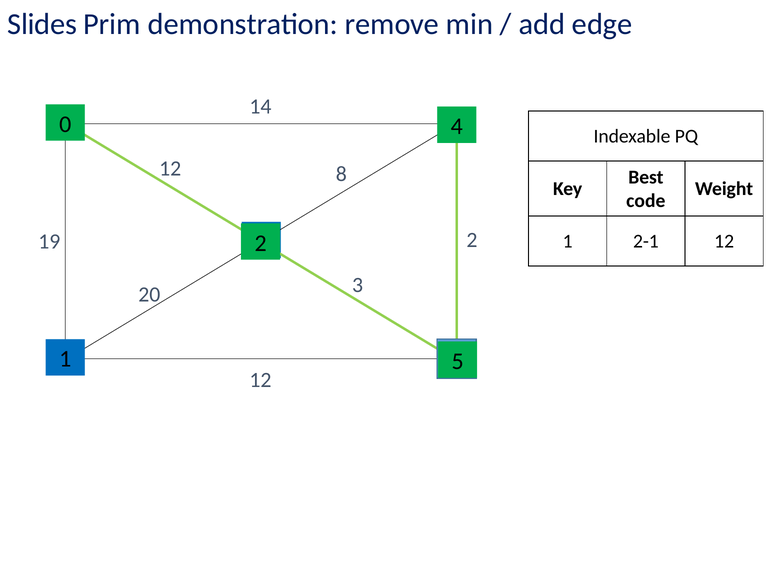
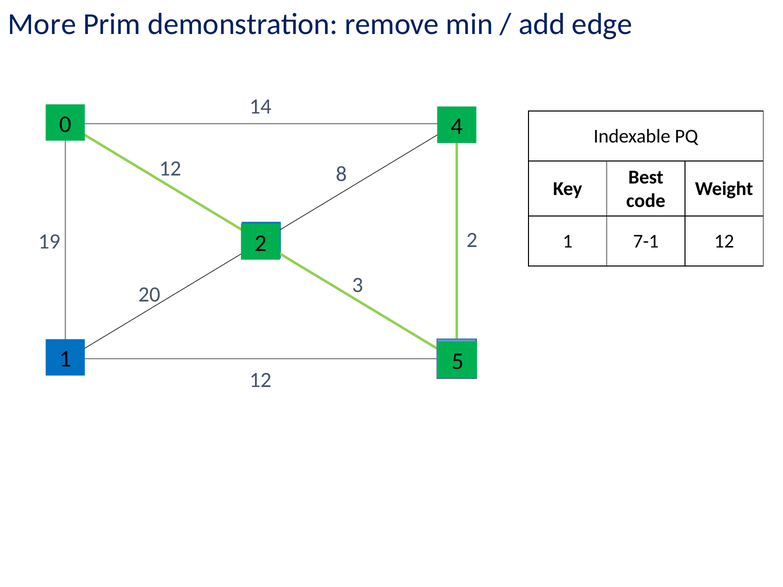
Slides: Slides -> More
2-1: 2-1 -> 7-1
